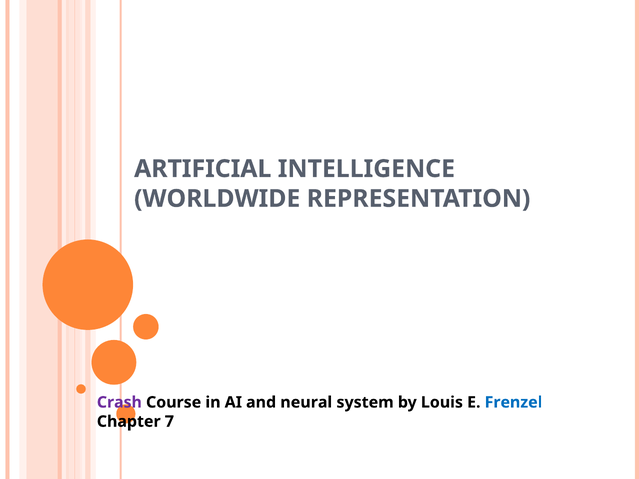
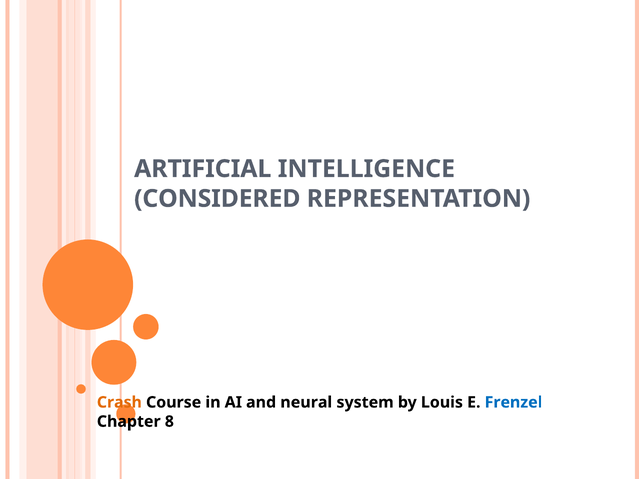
WORLDWIDE: WORLDWIDE -> CONSIDERED
Crash colour: purple -> orange
7: 7 -> 8
